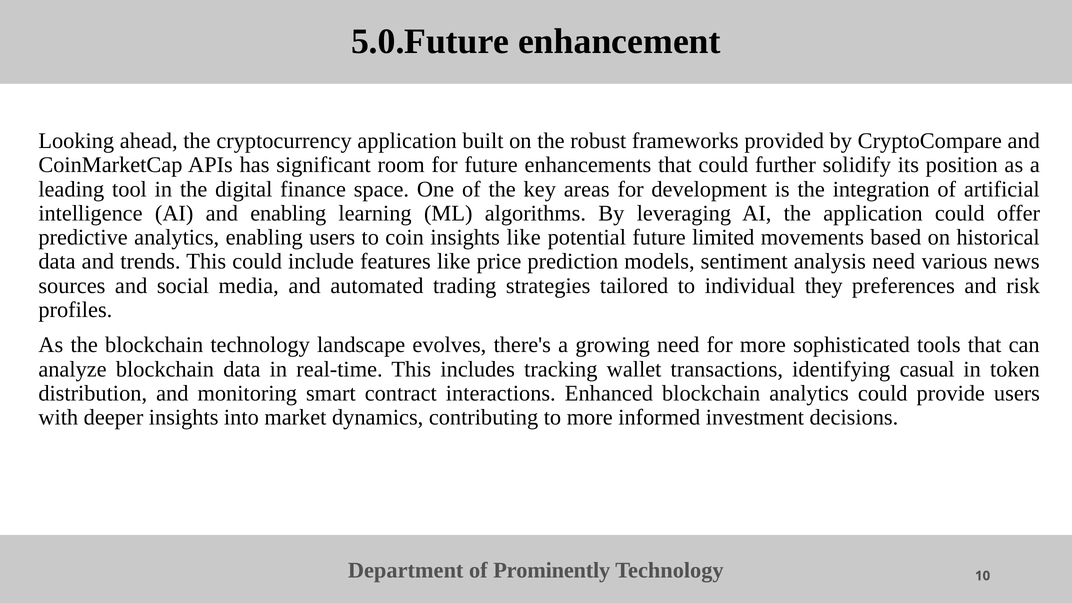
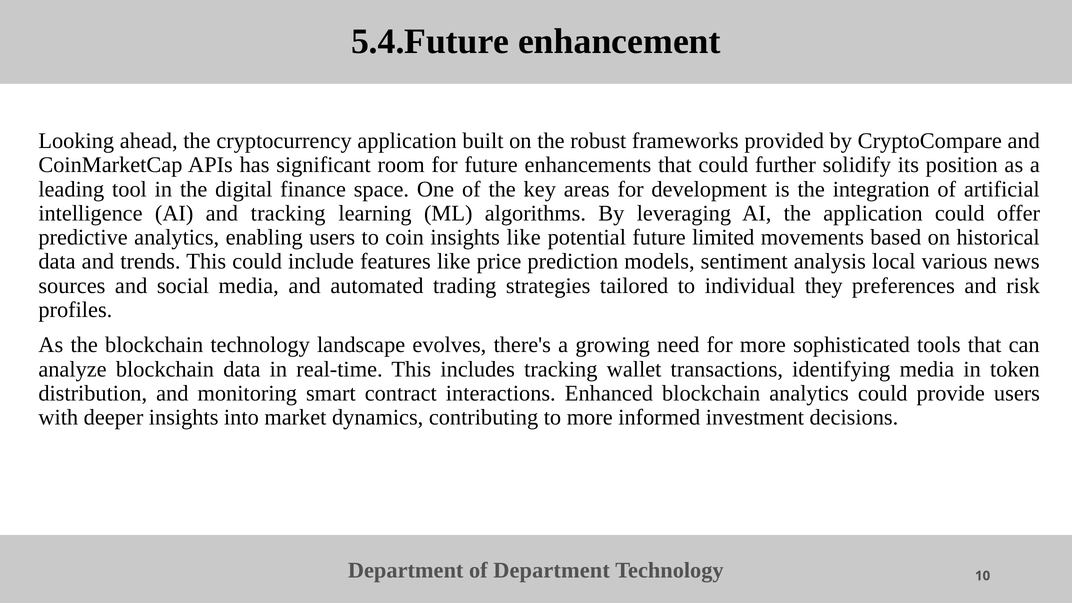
5.0.Future: 5.0.Future -> 5.4.Future
and enabling: enabling -> tracking
analysis need: need -> local
identifying casual: casual -> media
of Prominently: Prominently -> Department
